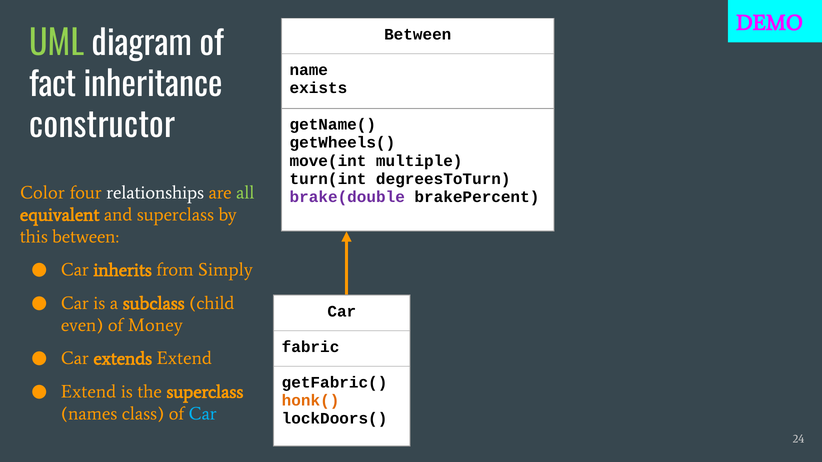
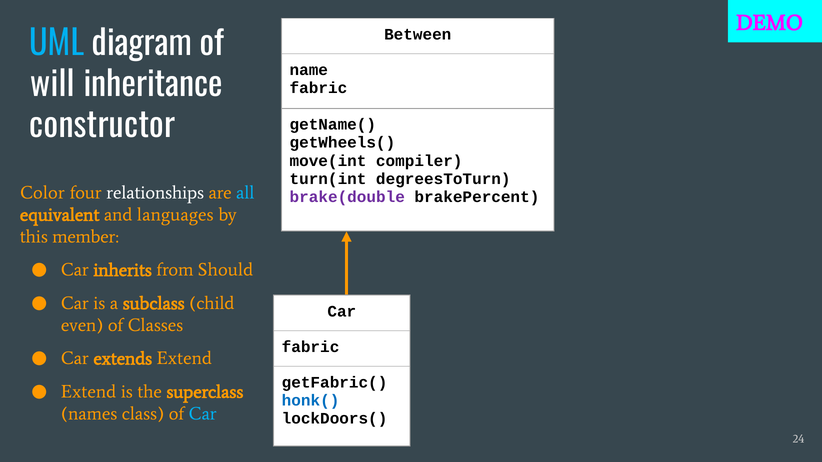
UML colour: light green -> light blue
fact: fact -> will
exists at (318, 88): exists -> fabric
multiple: multiple -> compiler
all colour: light green -> light blue
and superclass: superclass -> languages
this between: between -> member
Simply: Simply -> Should
Money: Money -> Classes
honk( colour: orange -> blue
